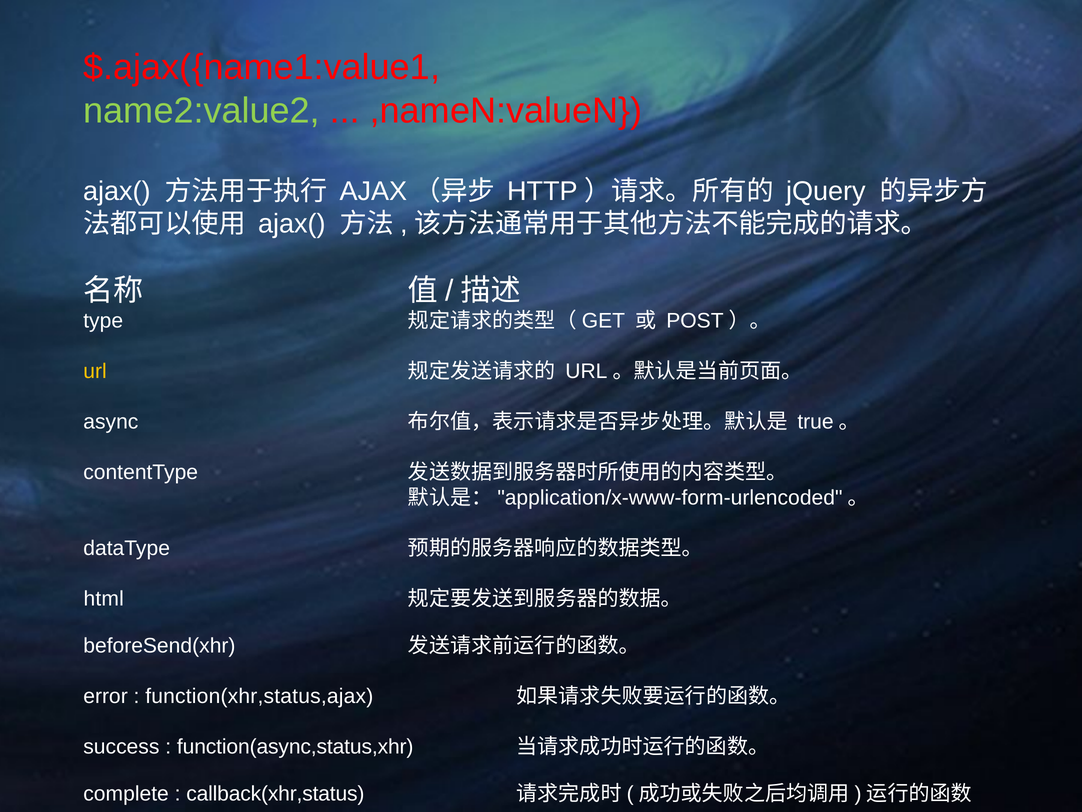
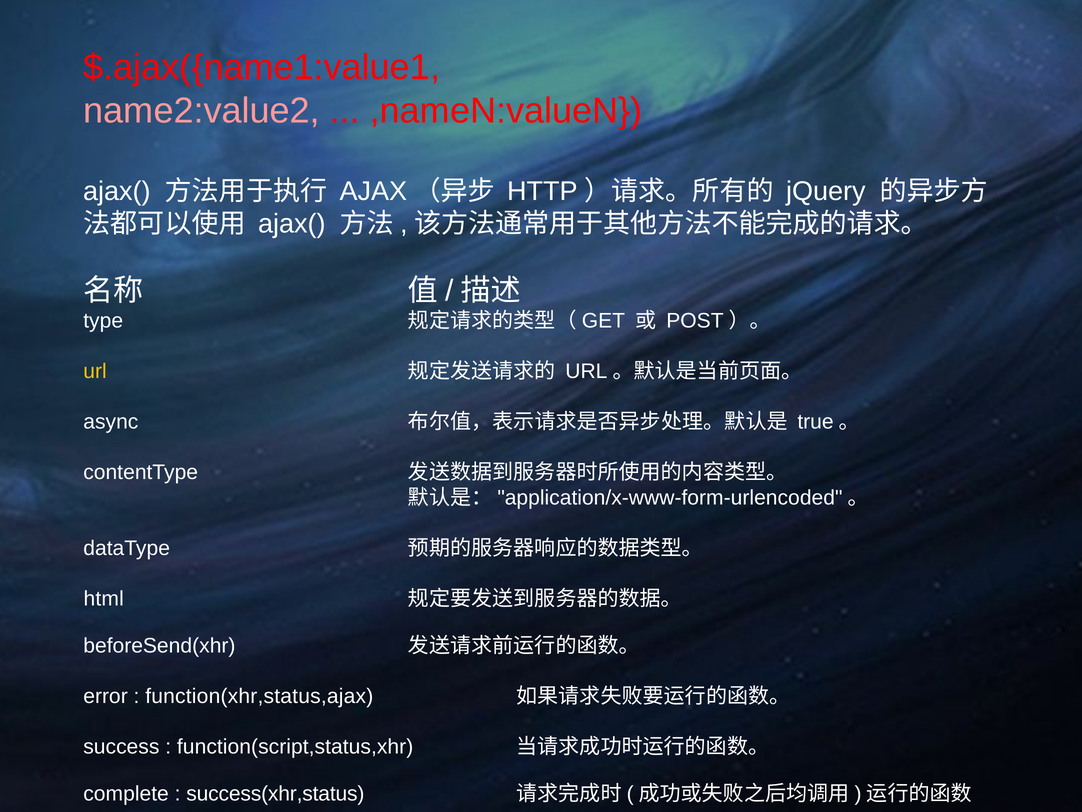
name2:value2 colour: light green -> pink
function(async,status,xhr: function(async,status,xhr -> function(script,status,xhr
callback(xhr,status: callback(xhr,status -> success(xhr,status
